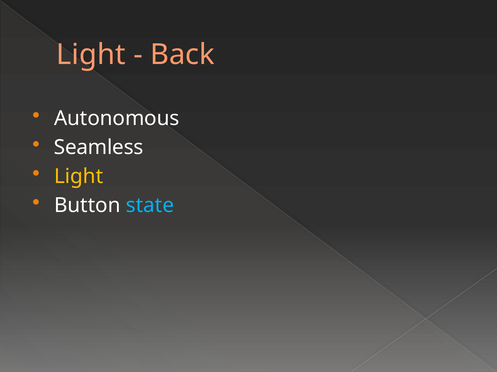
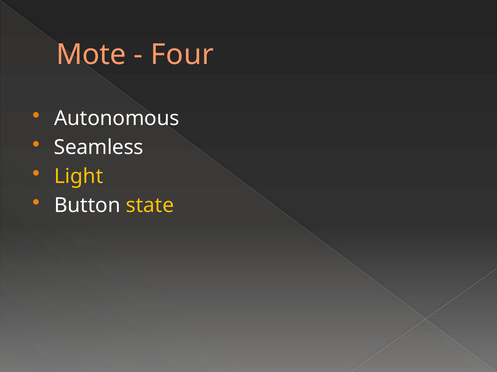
Light at (91, 55): Light -> Mote
Back: Back -> Four
state colour: light blue -> yellow
